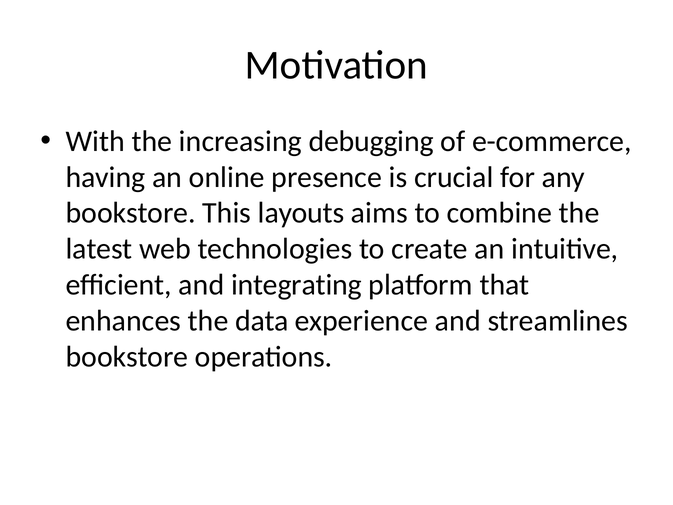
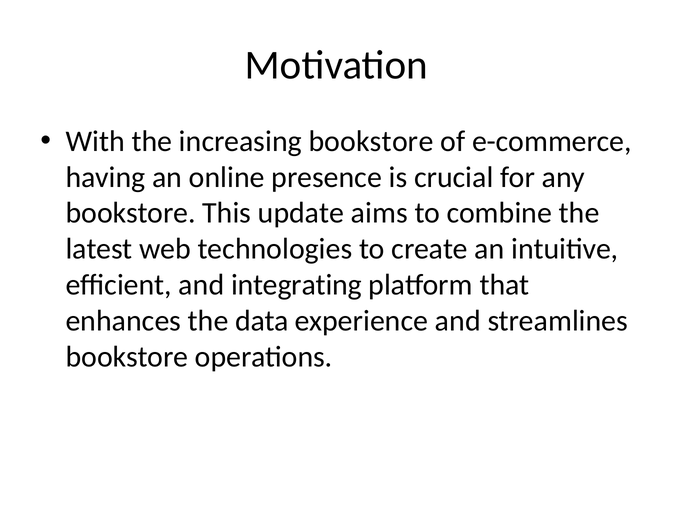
increasing debugging: debugging -> bookstore
layouts: layouts -> update
